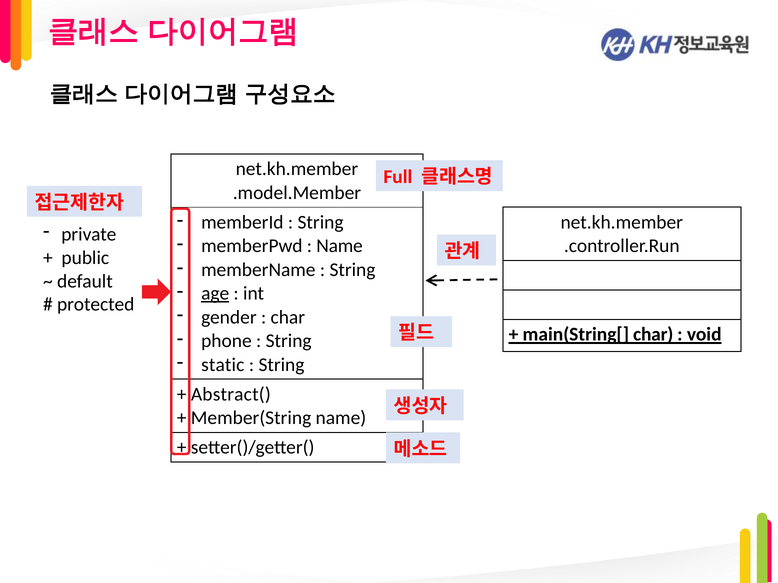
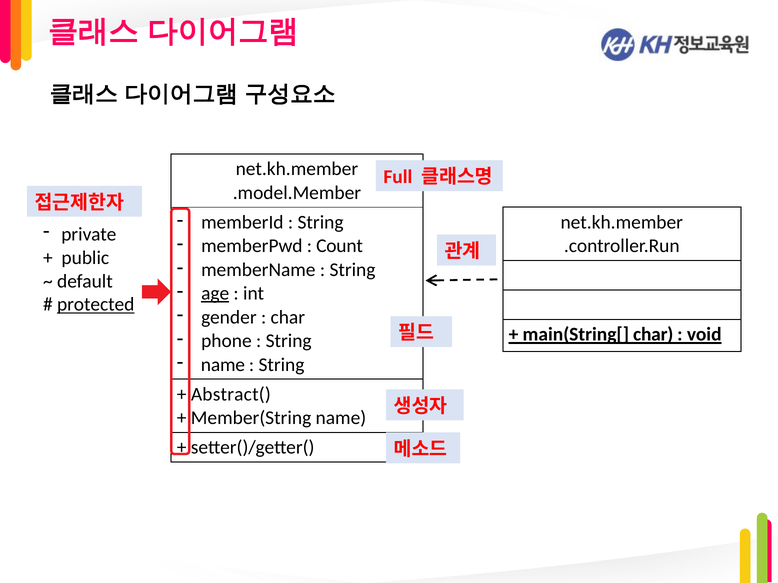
Name at (340, 246): Name -> Count
protected underline: none -> present
static at (223, 365): static -> name
